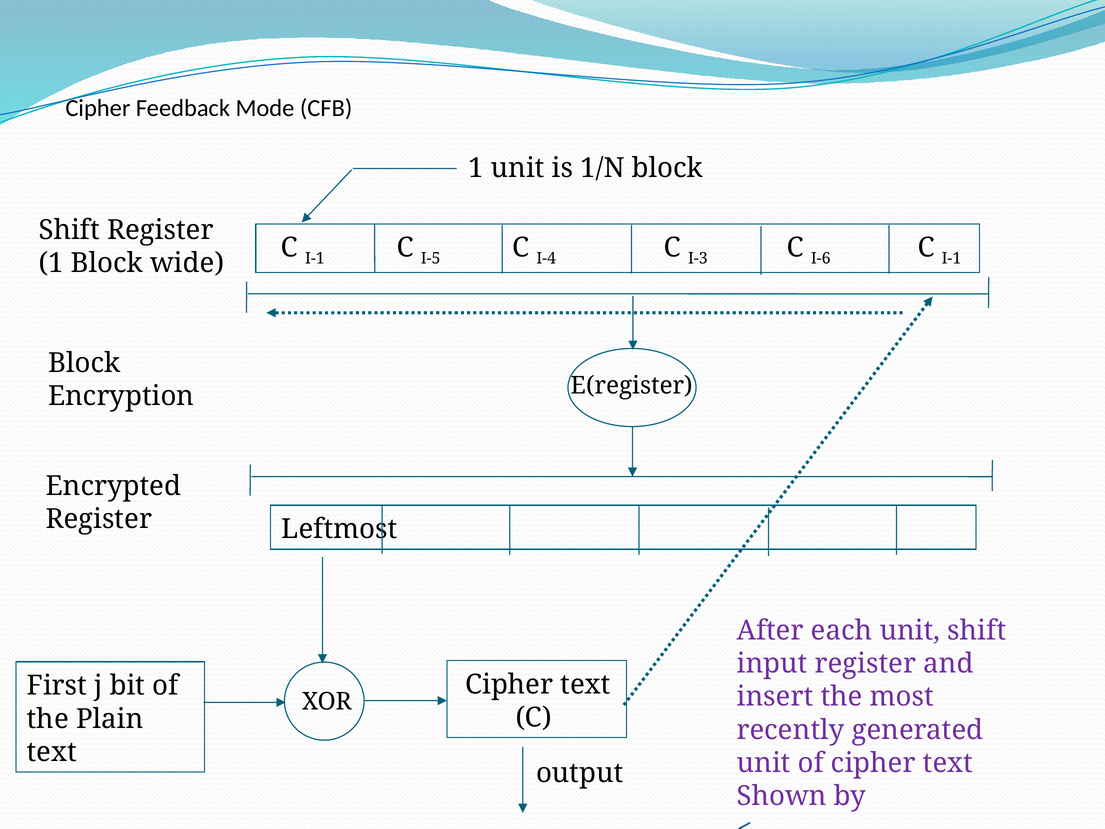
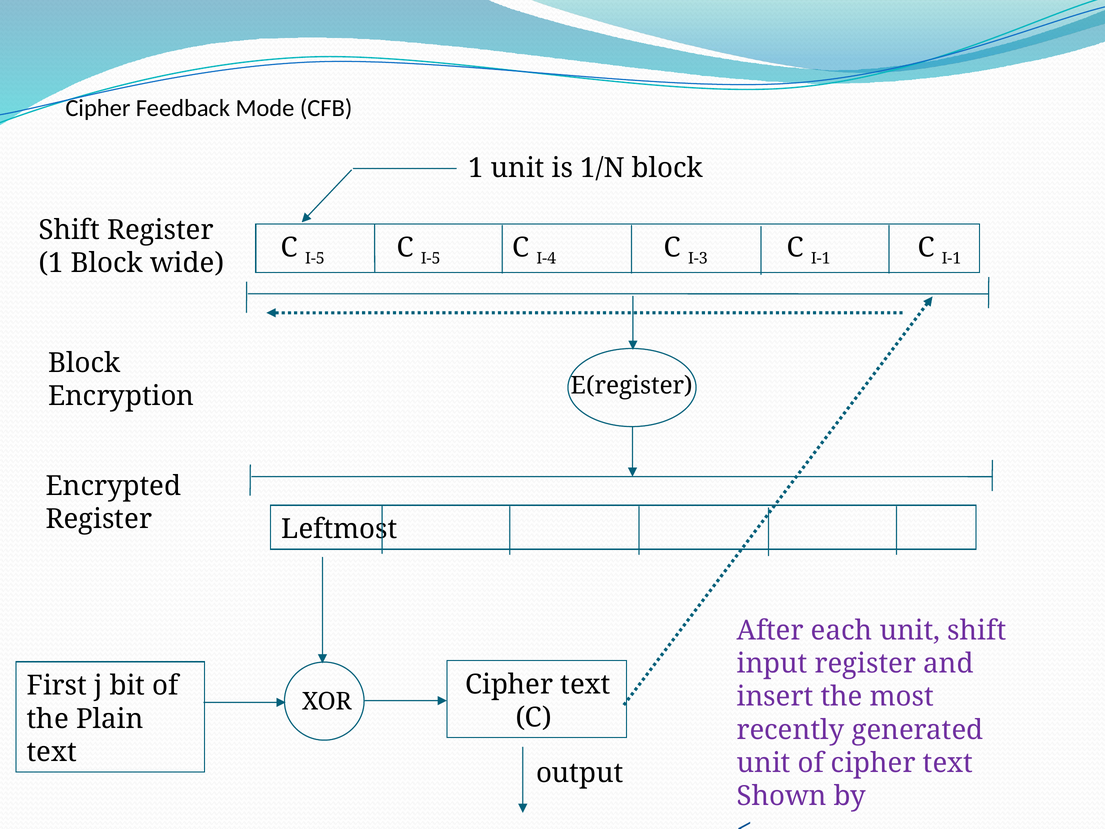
I-1 at (315, 259): I-1 -> I-5
I-3 C I-6: I-6 -> I-1
